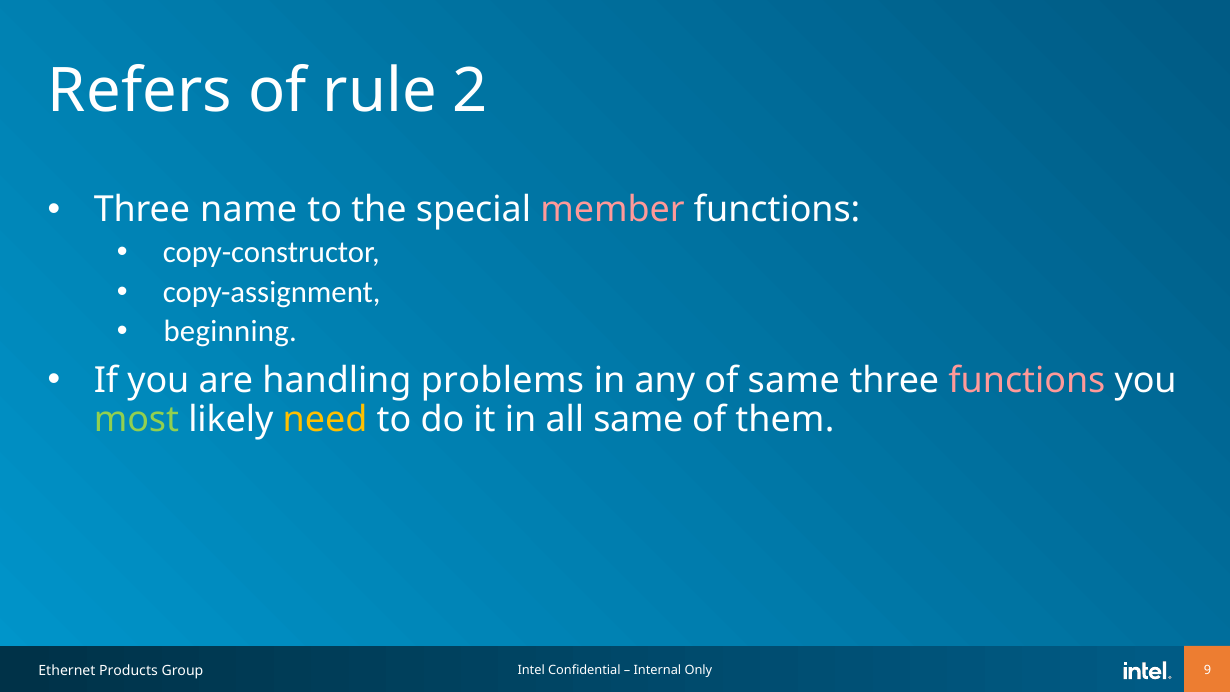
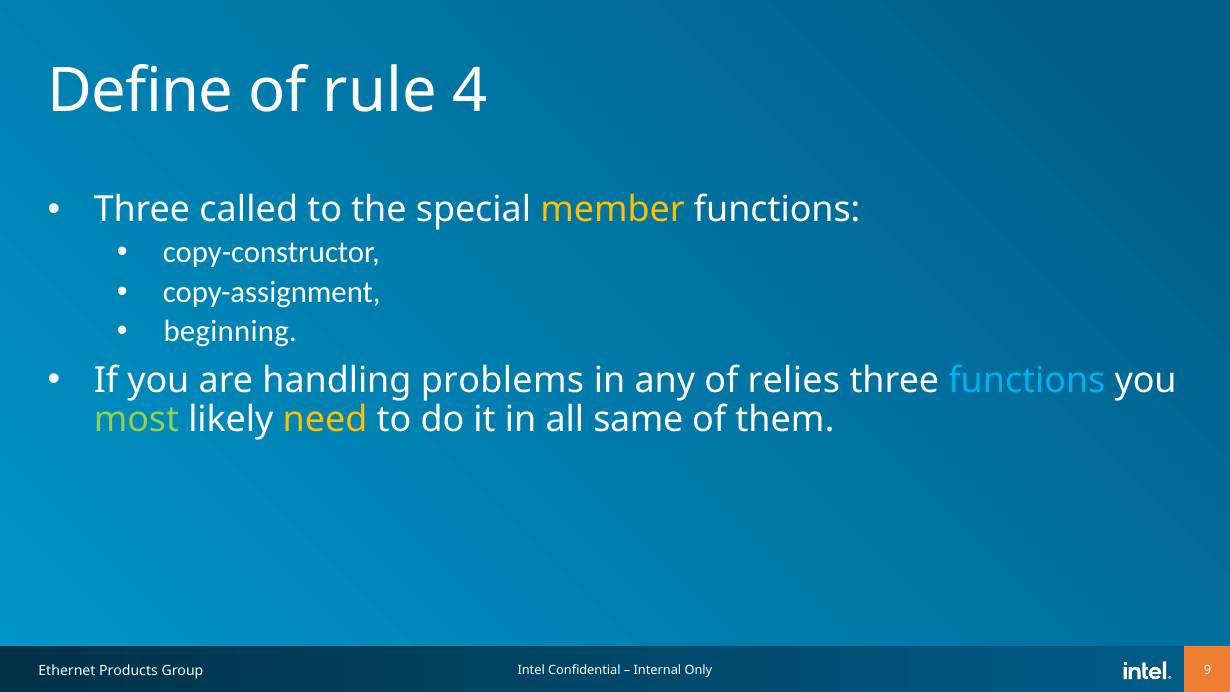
Refers: Refers -> Define
2: 2 -> 4
name: name -> called
member colour: pink -> yellow
of same: same -> relies
functions at (1027, 380) colour: pink -> light blue
